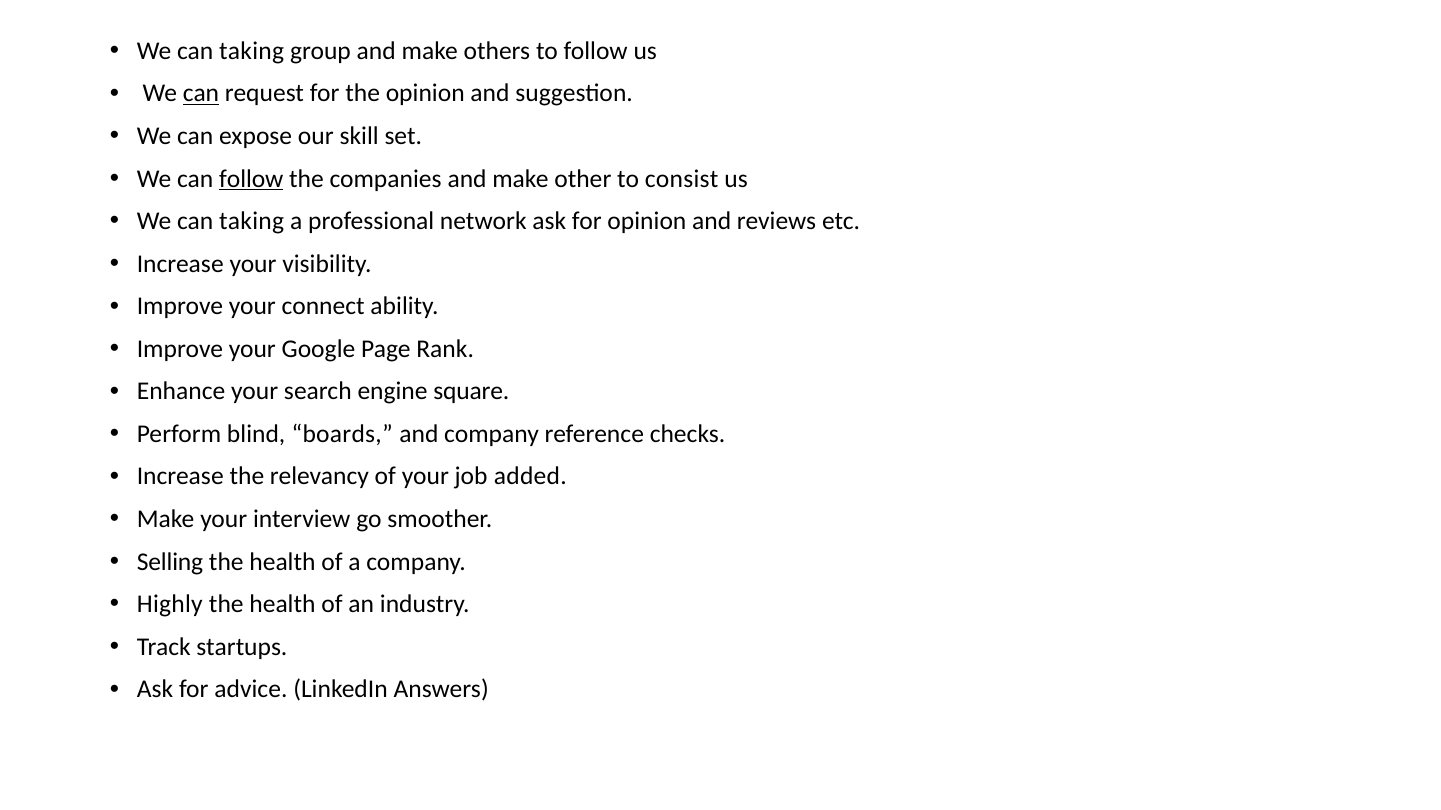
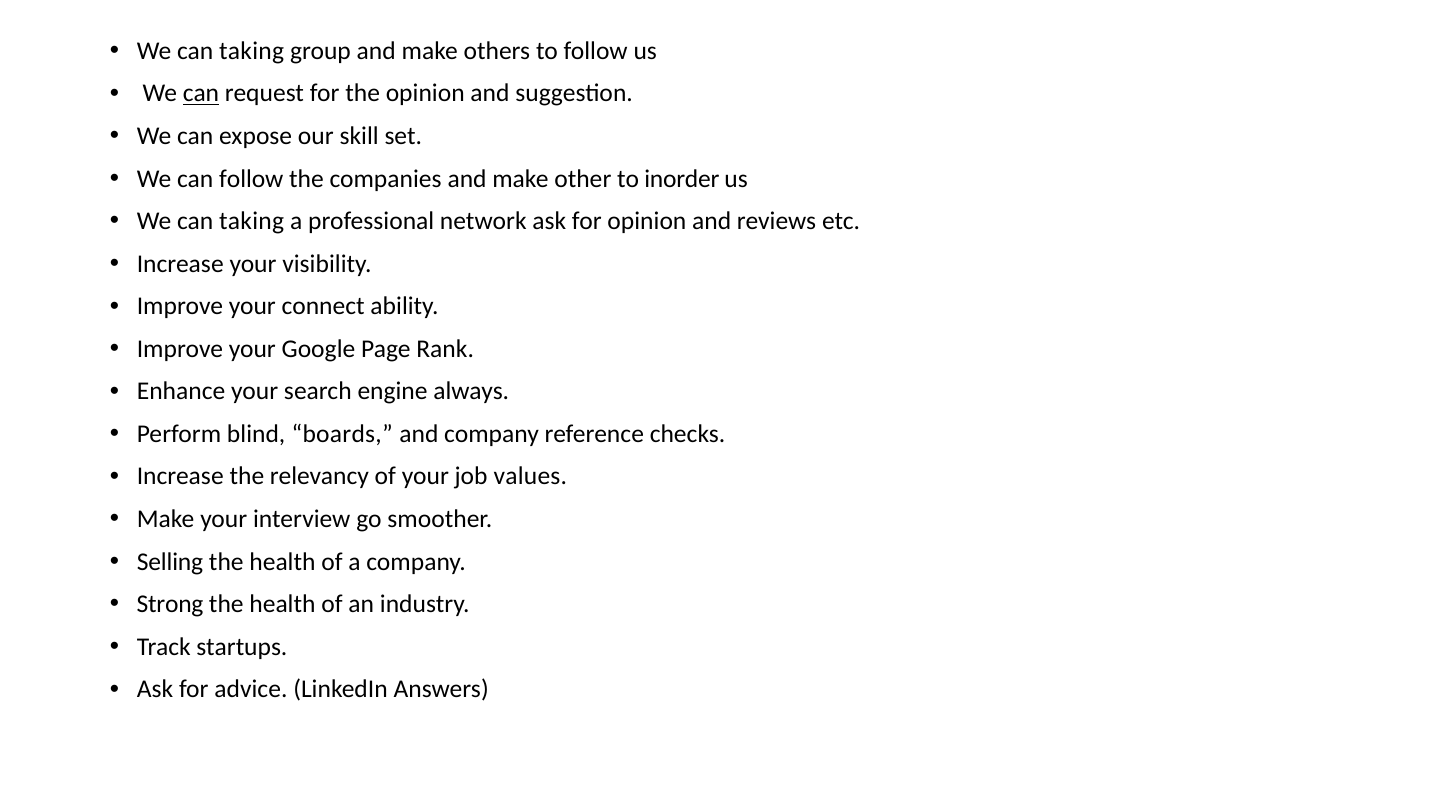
follow at (251, 179) underline: present -> none
consist: consist -> inorder
square: square -> always
added: added -> values
Highly: Highly -> Strong
